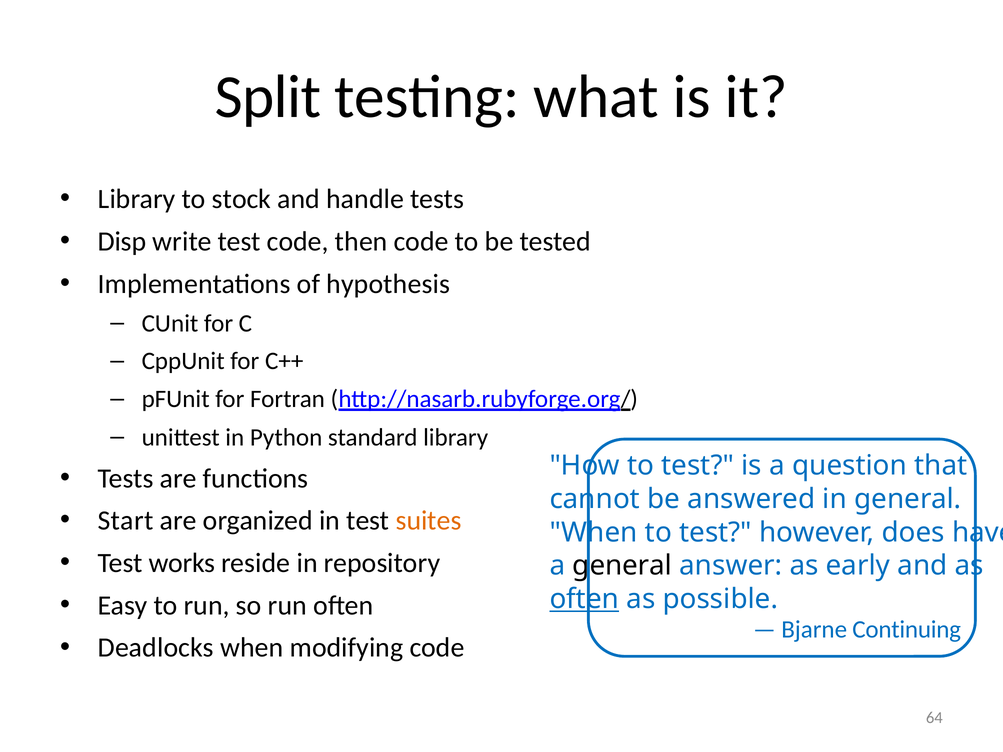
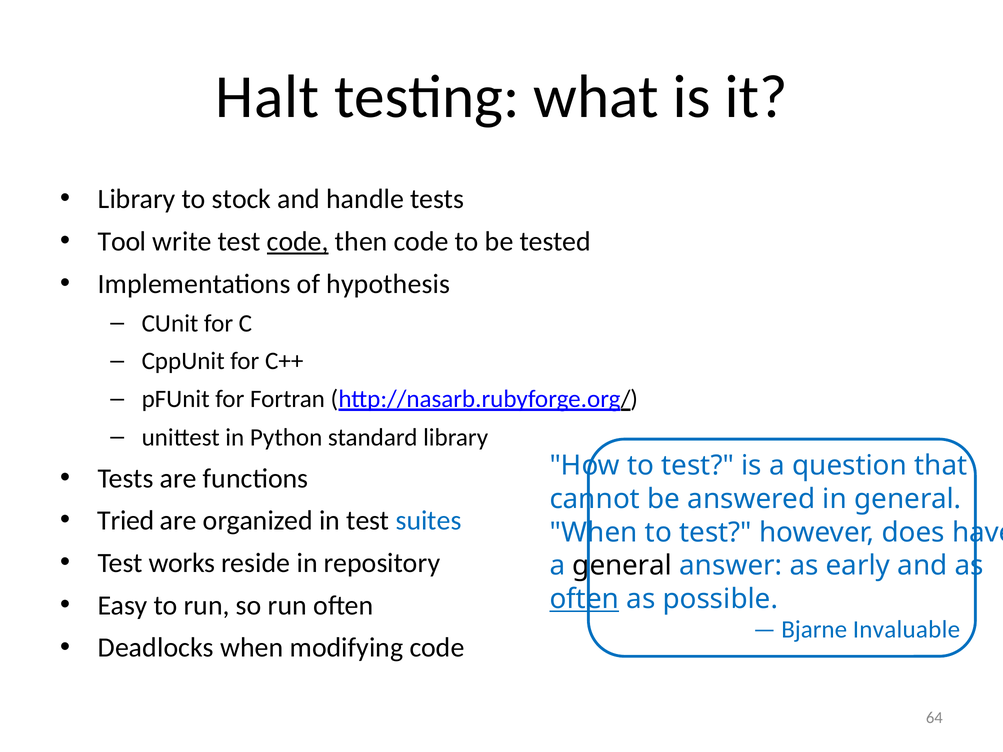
Split: Split -> Halt
Disp: Disp -> Tool
code at (298, 242) underline: none -> present
Start: Start -> Tried
suites colour: orange -> blue
Continuing: Continuing -> Invaluable
